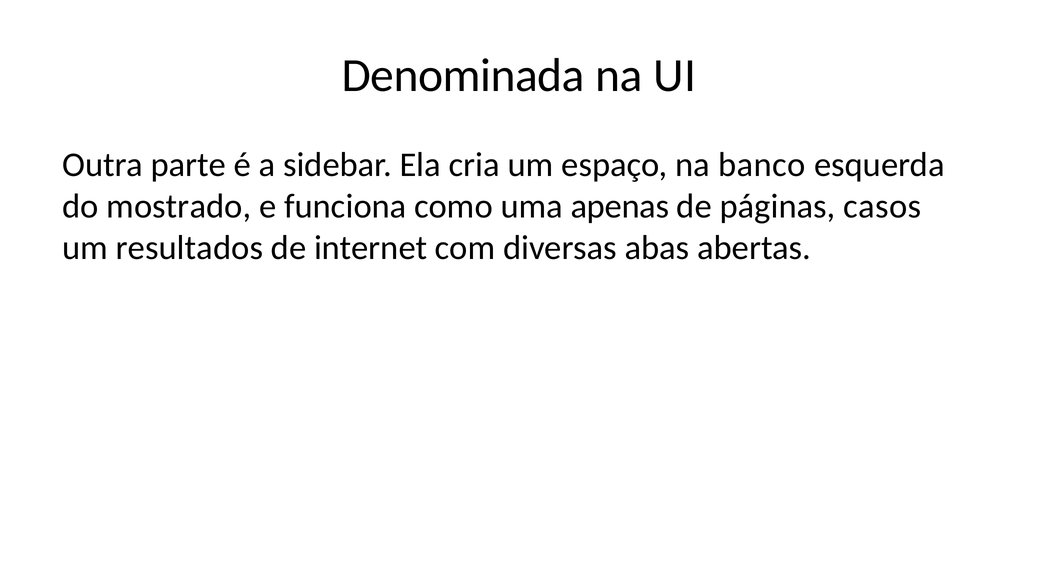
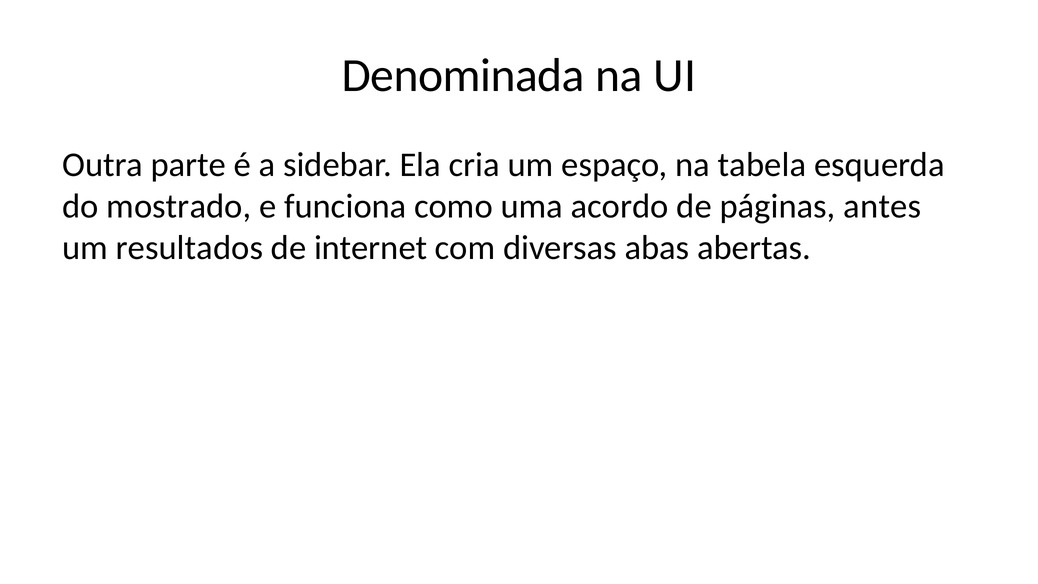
banco: banco -> tabela
apenas: apenas -> acordo
casos: casos -> antes
